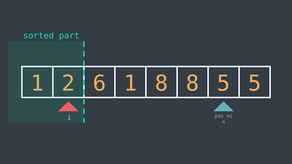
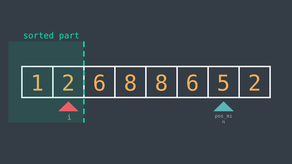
6 1: 1 -> 8
8 8: 8 -> 6
5 5: 5 -> 2
